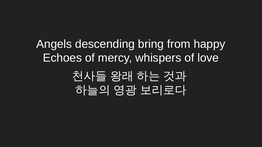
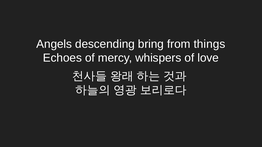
happy: happy -> things
